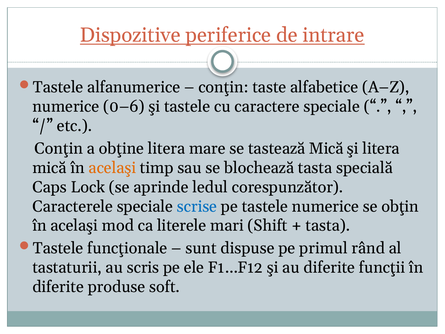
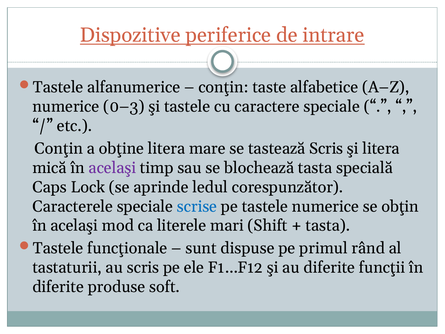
0–6: 0–6 -> 0–3
tastează Mică: Mică -> Scris
acelaşi at (112, 168) colour: orange -> purple
